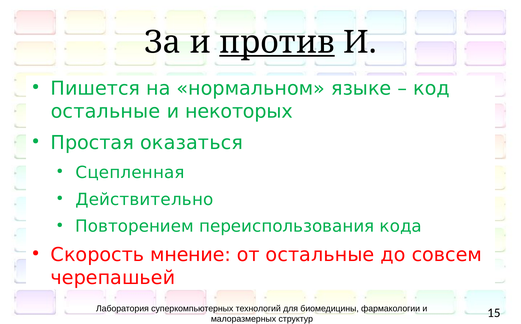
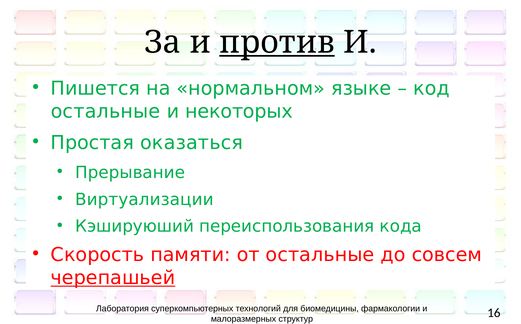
Сцепленная: Сцепленная -> Прерывание
Действительно: Действительно -> Виртуализации
Повторением: Повторением -> Кэшируюший
мнение: мнение -> памяти
черепашьей underline: none -> present
15: 15 -> 16
